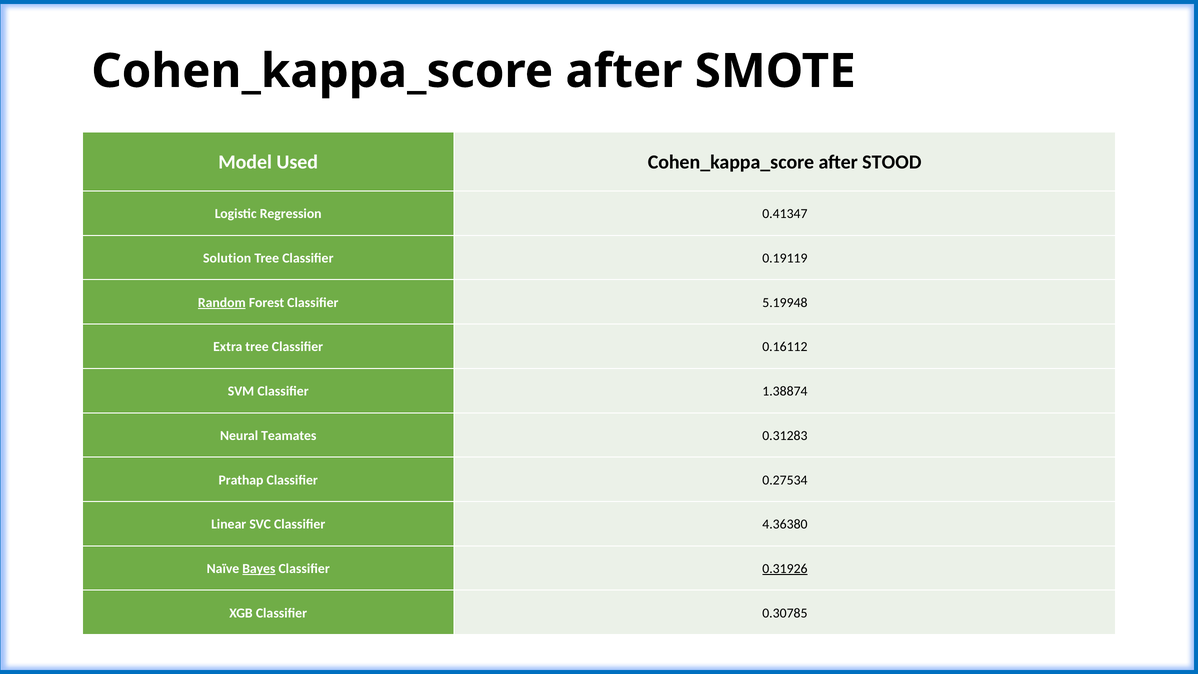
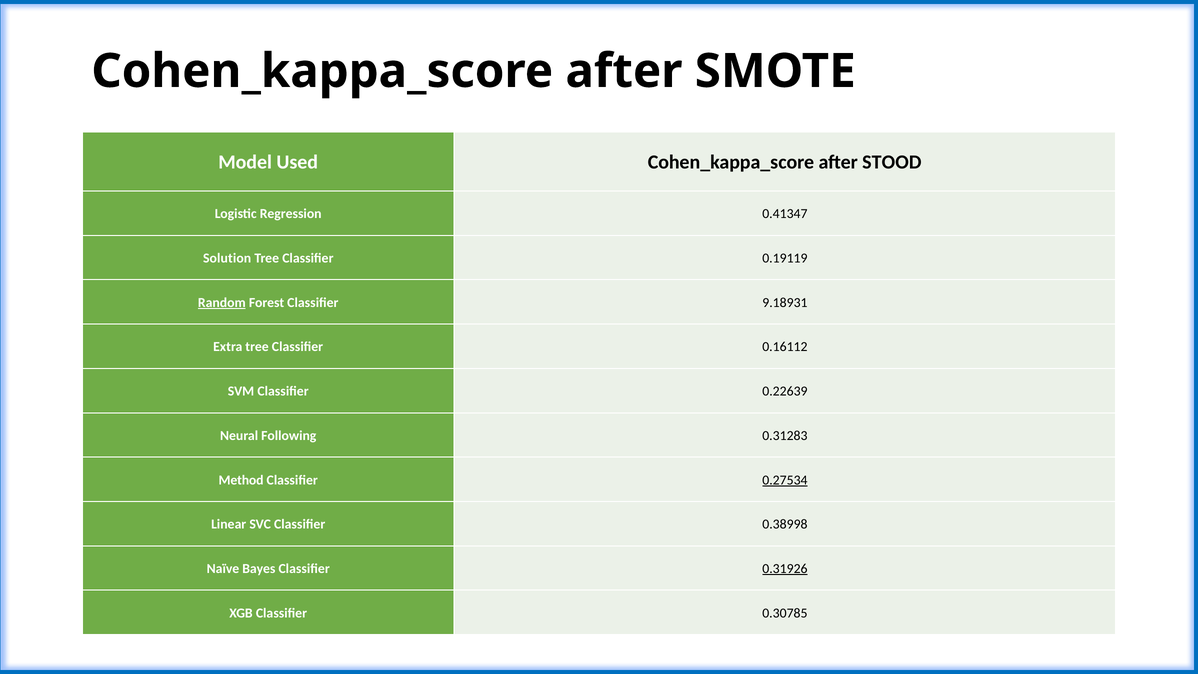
5.19948: 5.19948 -> 9.18931
1.38874: 1.38874 -> 0.22639
Teamates: Teamates -> Following
Prathap: Prathap -> Method
0.27534 underline: none -> present
4.36380: 4.36380 -> 0.38998
Bayes underline: present -> none
